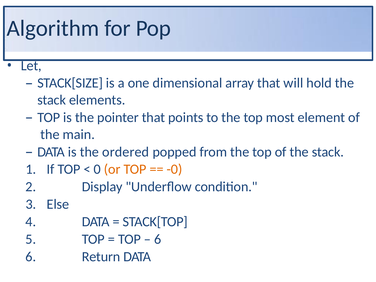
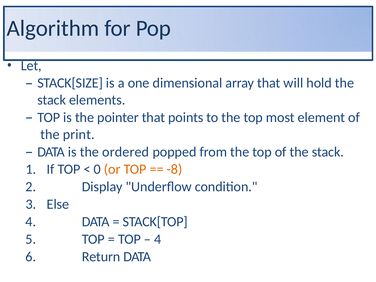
main: main -> print
-0: -0 -> -8
6 at (158, 239): 6 -> 4
